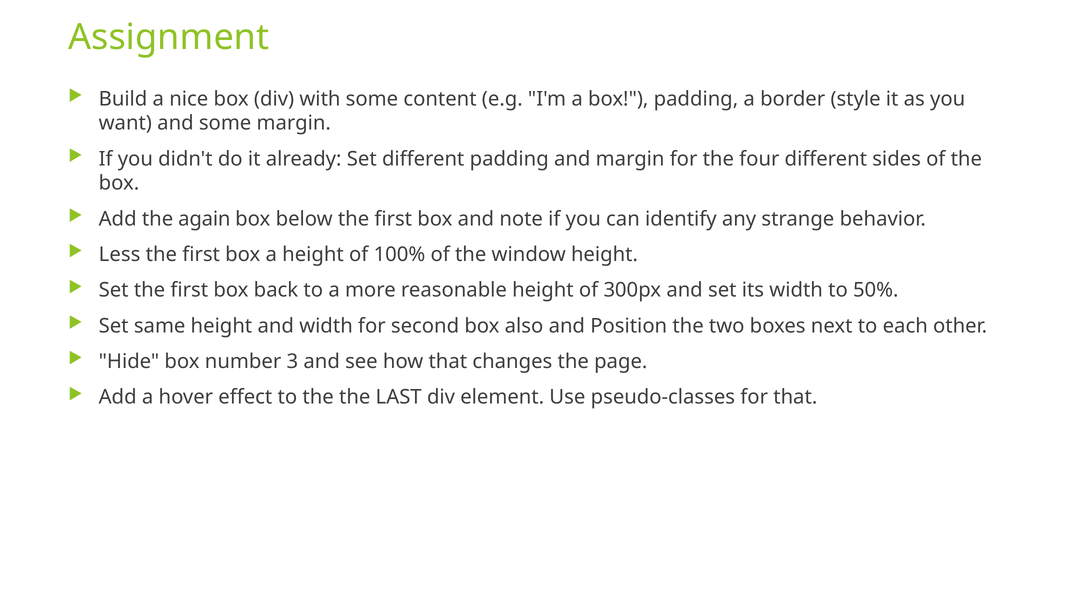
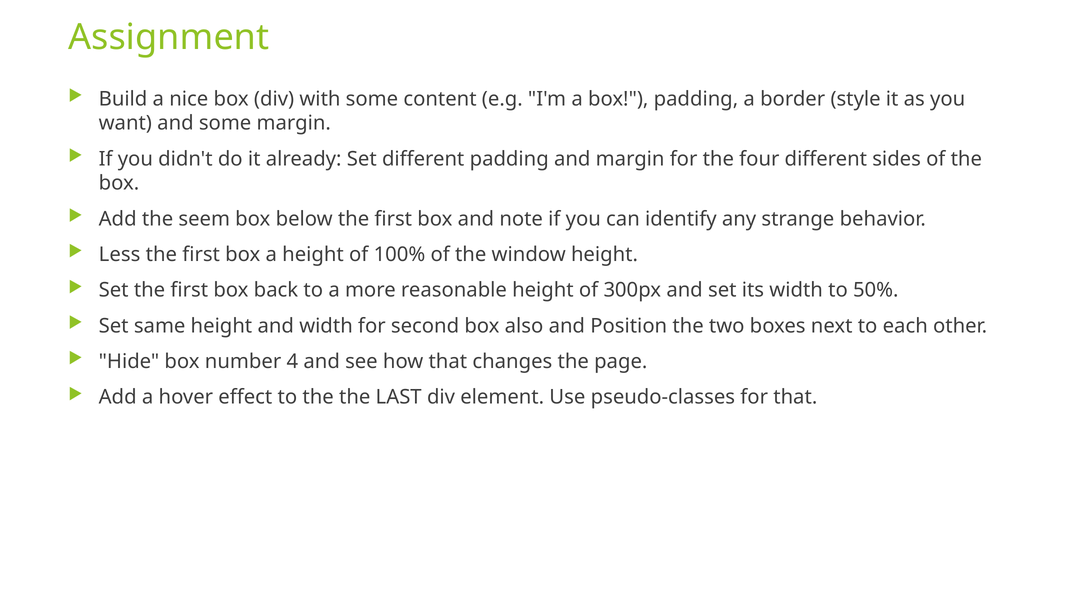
again: again -> seem
3: 3 -> 4
